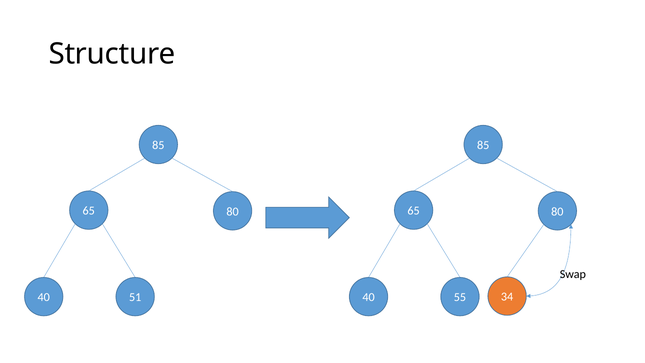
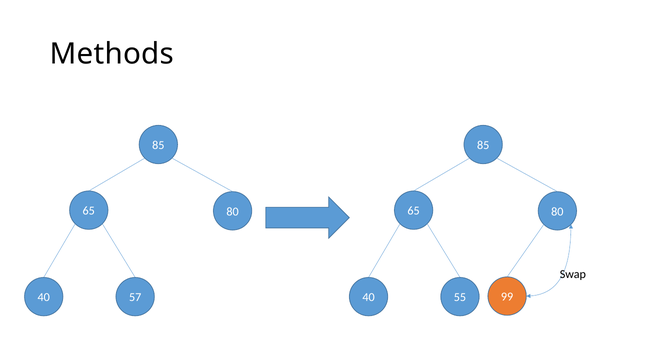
Structure: Structure -> Methods
51: 51 -> 57
34: 34 -> 99
